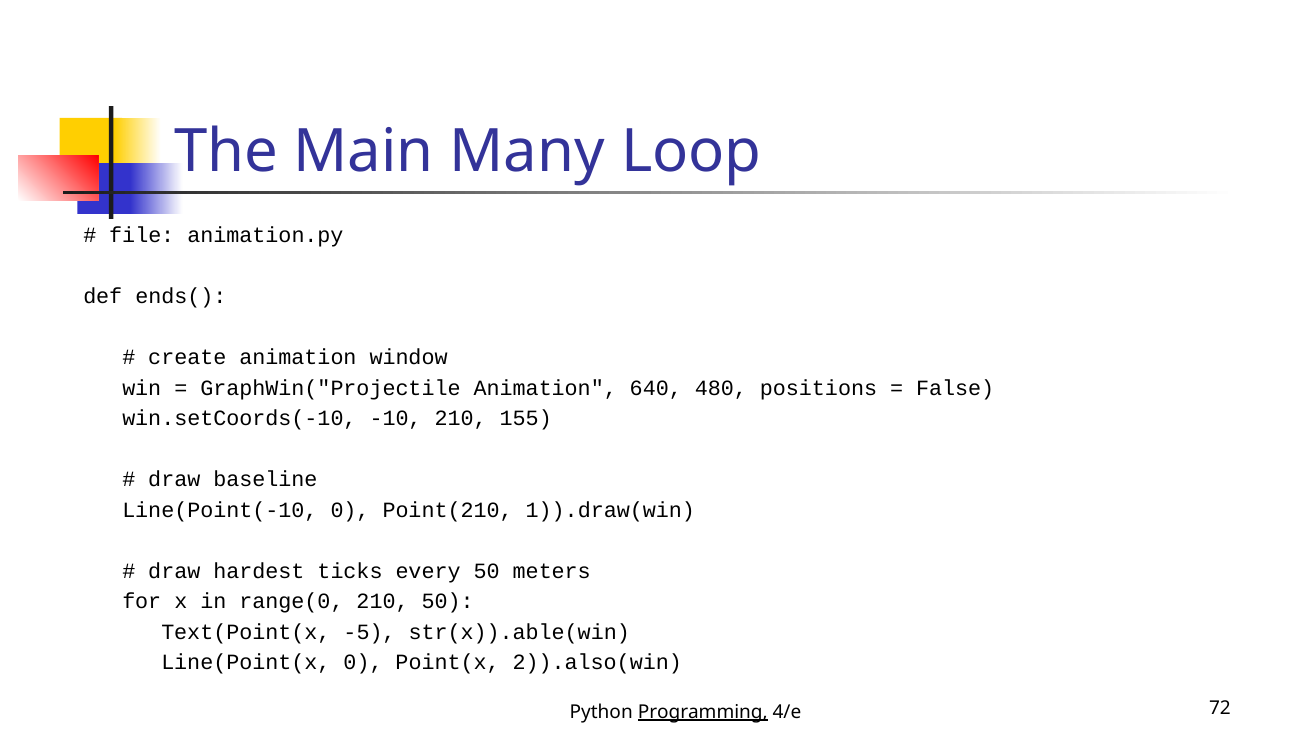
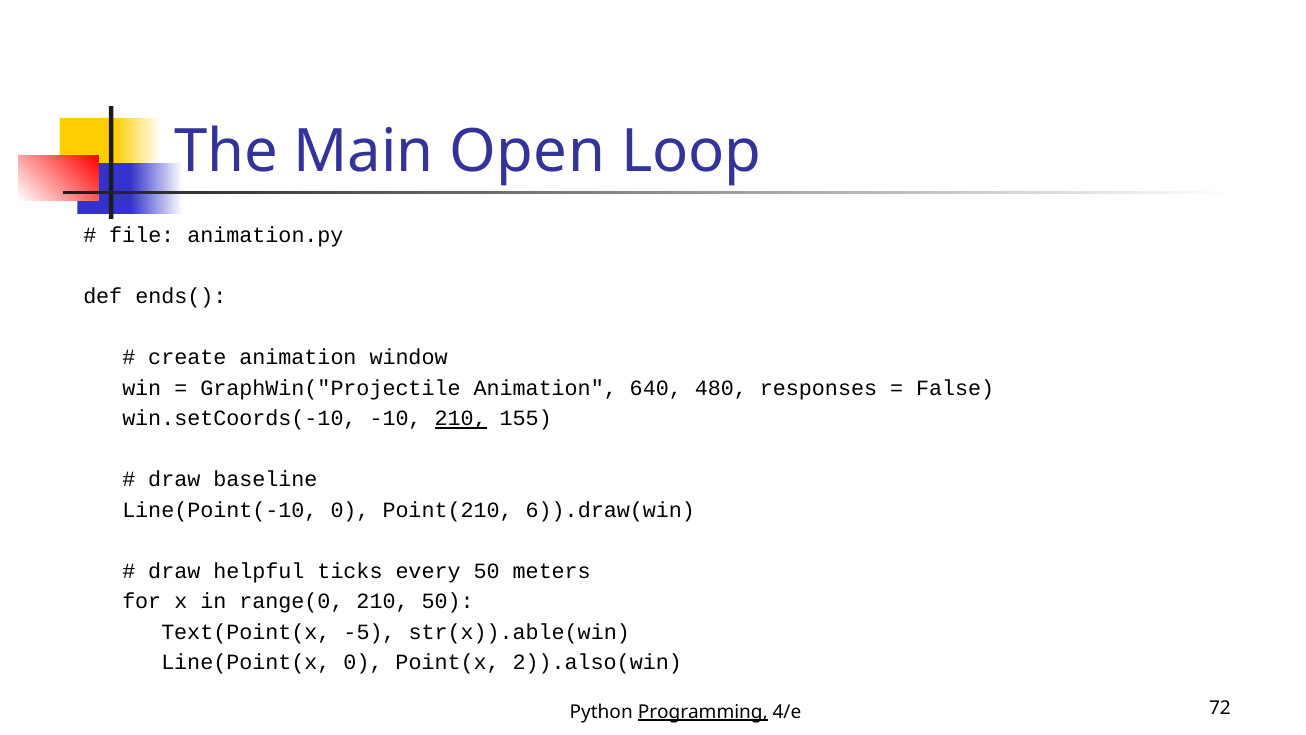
Many: Many -> Open
positions: positions -> responses
210 at (461, 418) underline: none -> present
1)).draw(win: 1)).draw(win -> 6)).draw(win
hardest: hardest -> helpful
